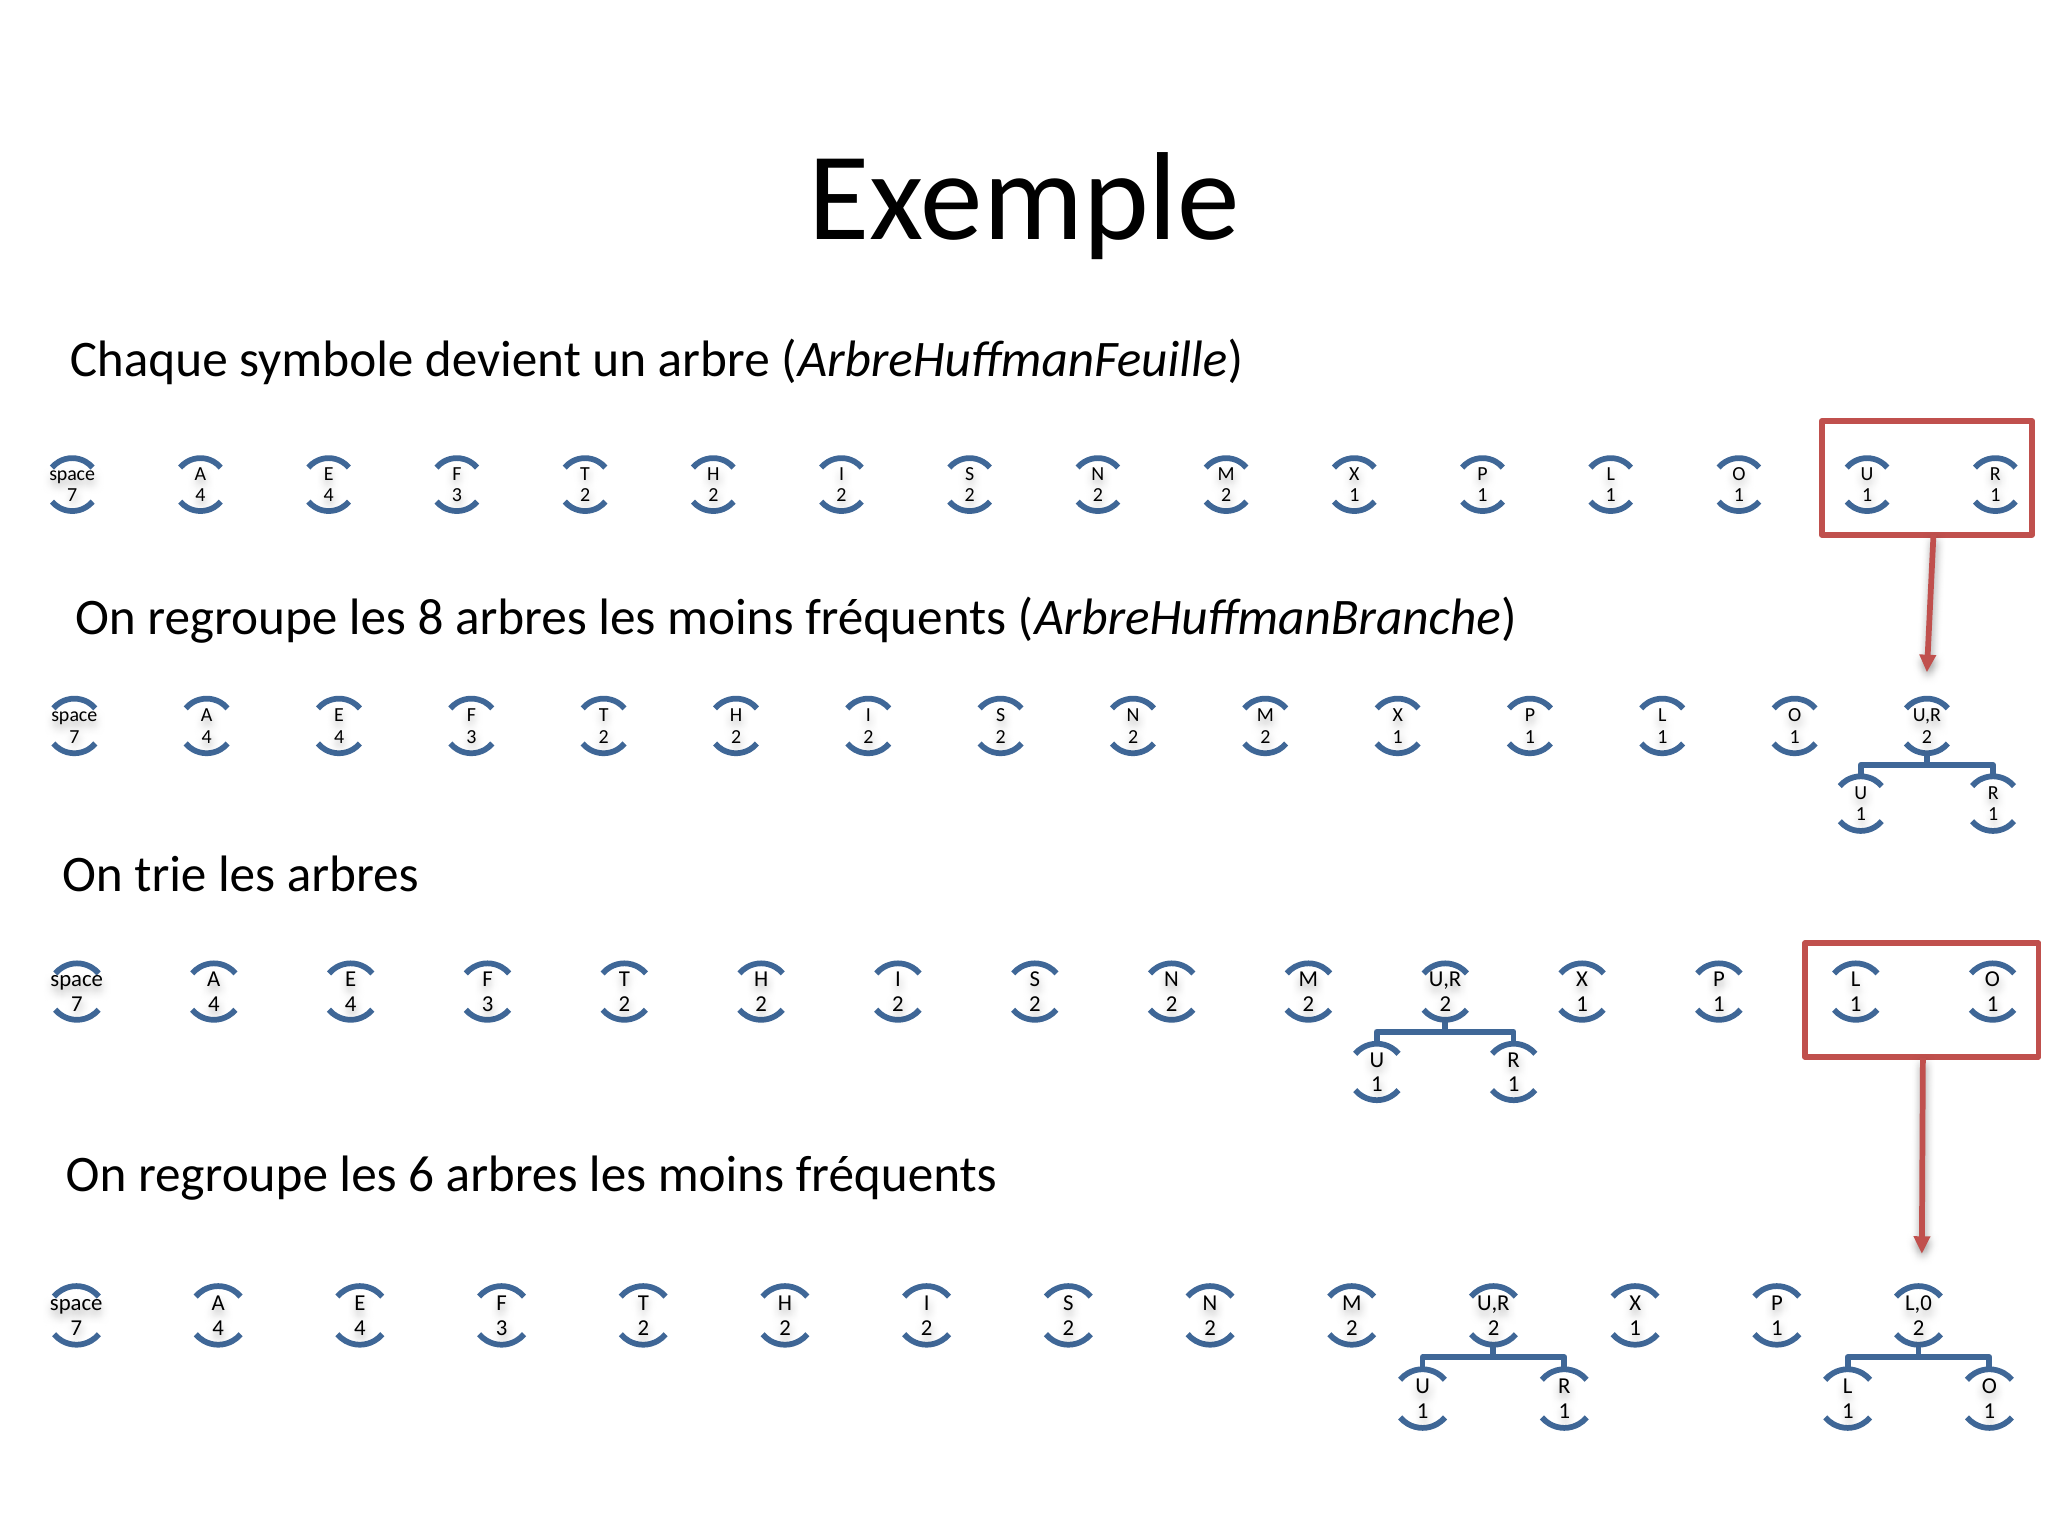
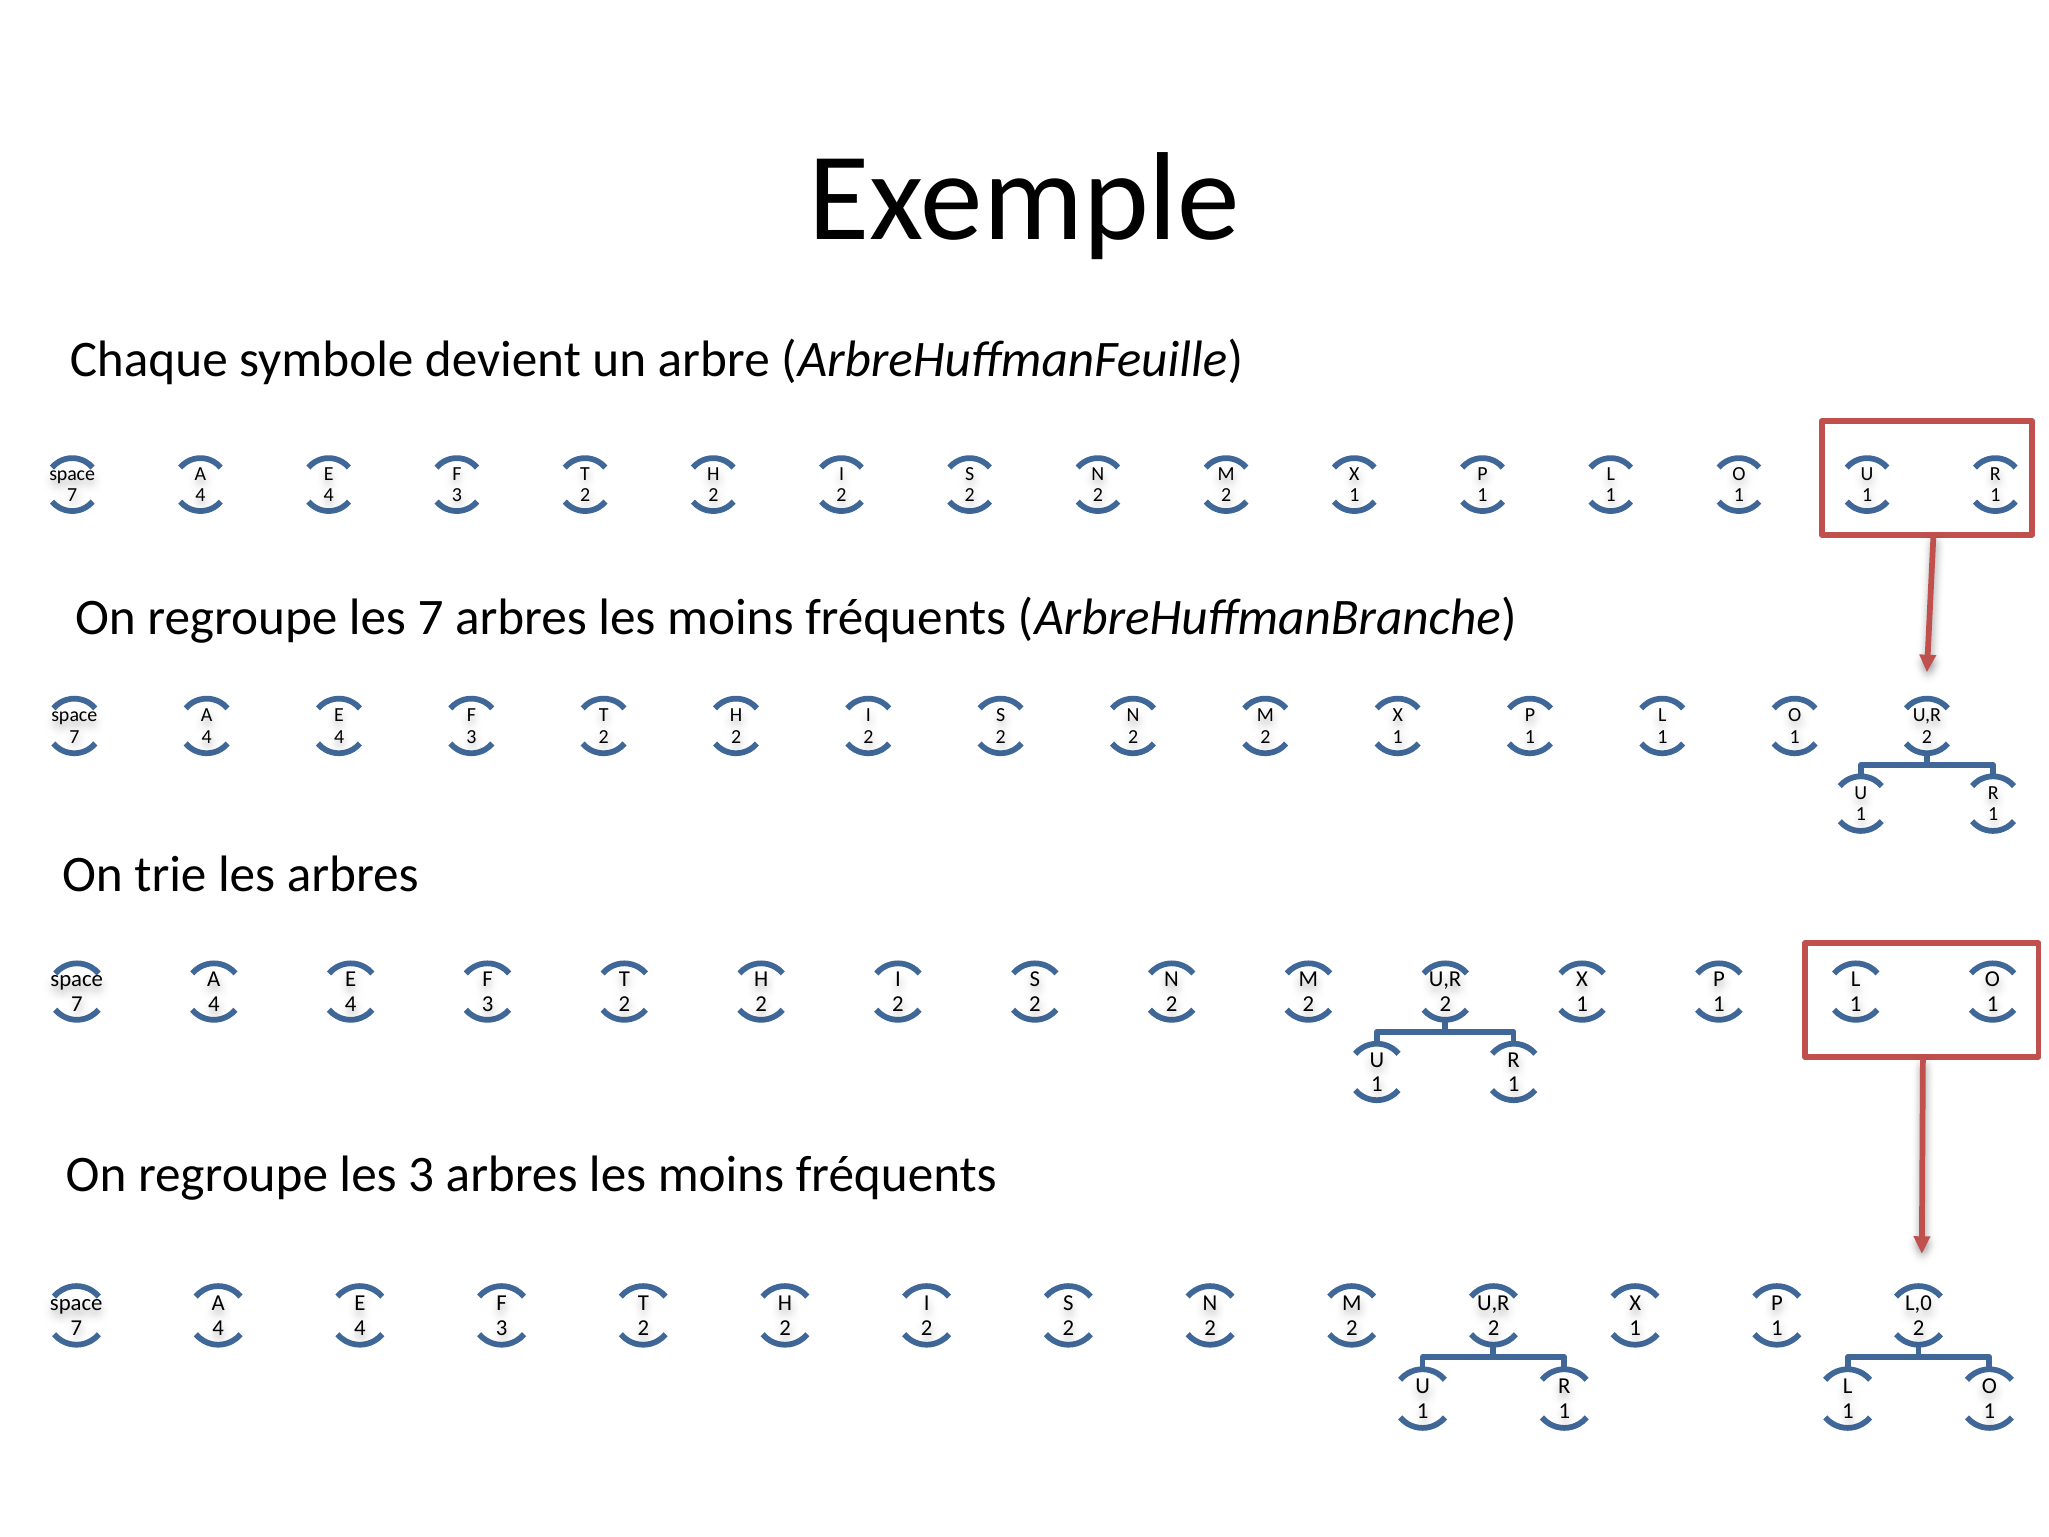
les 8: 8 -> 7
les 6: 6 -> 3
